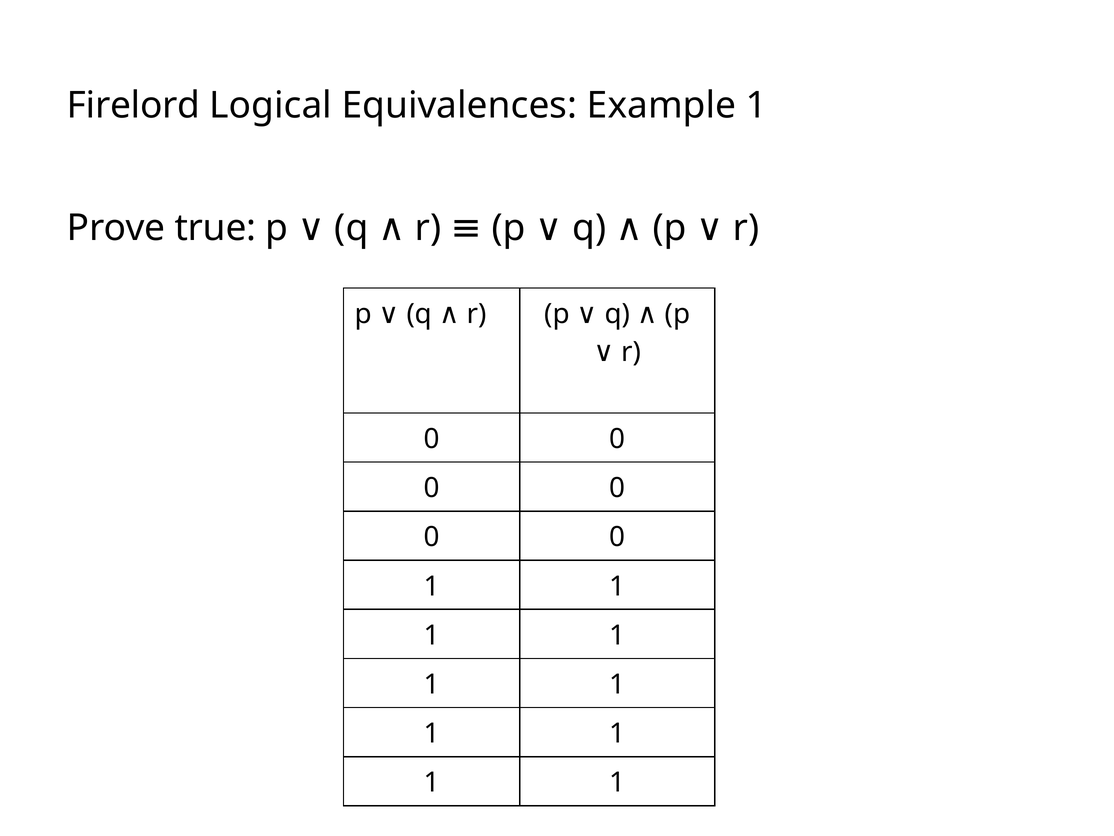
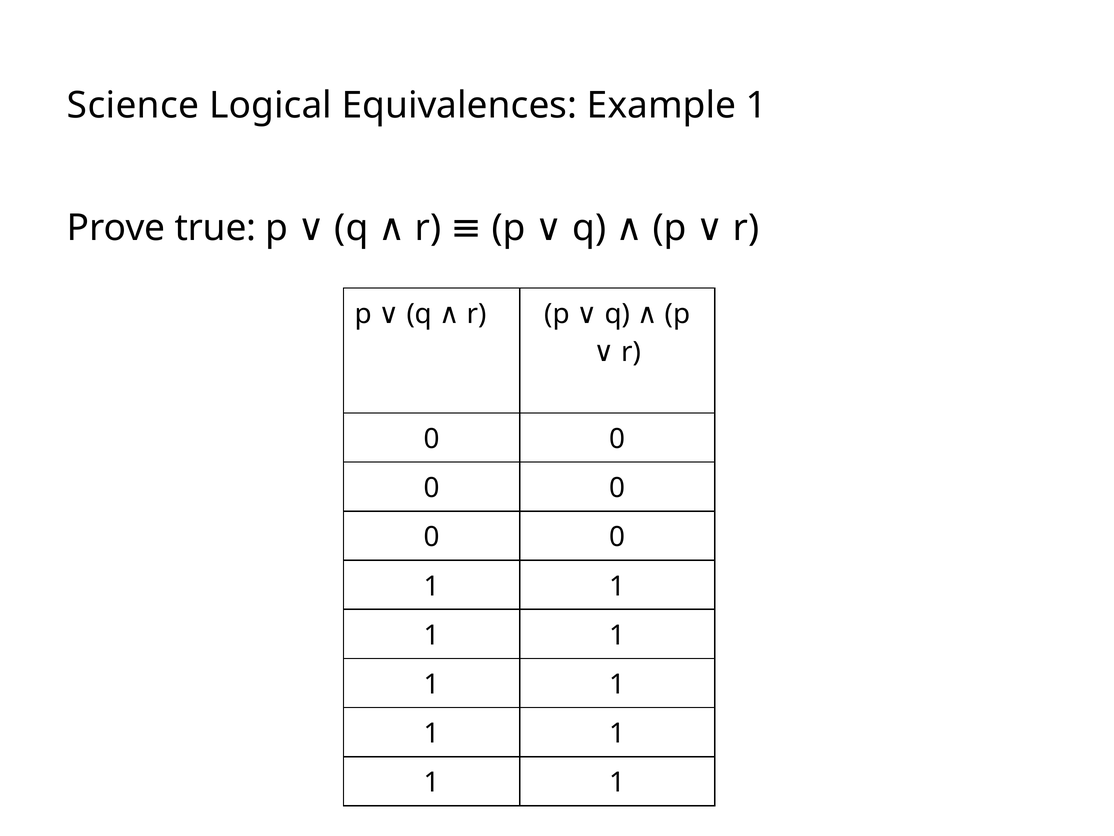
Firelord: Firelord -> Science
